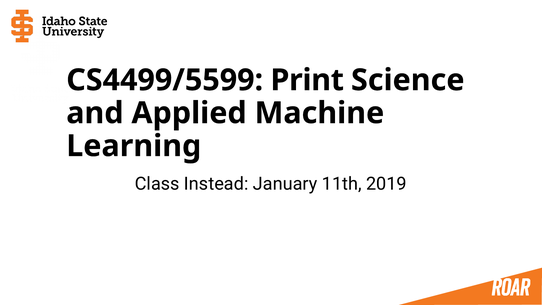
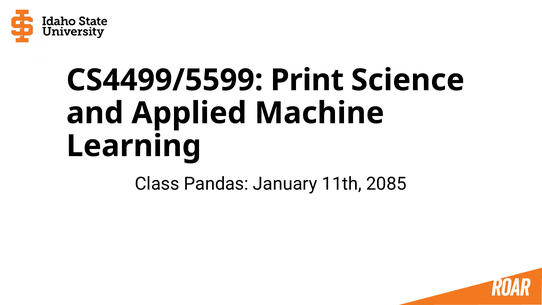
Instead: Instead -> Pandas
2019: 2019 -> 2085
